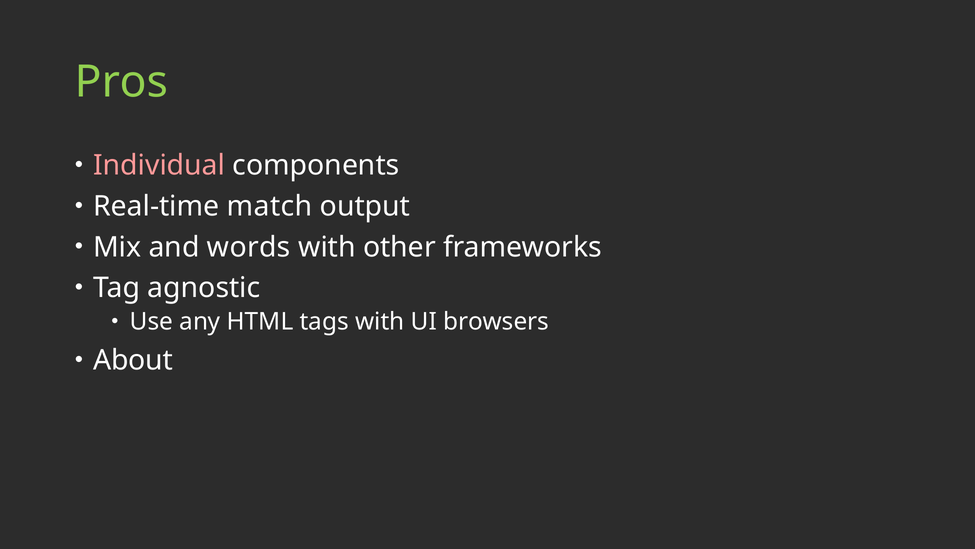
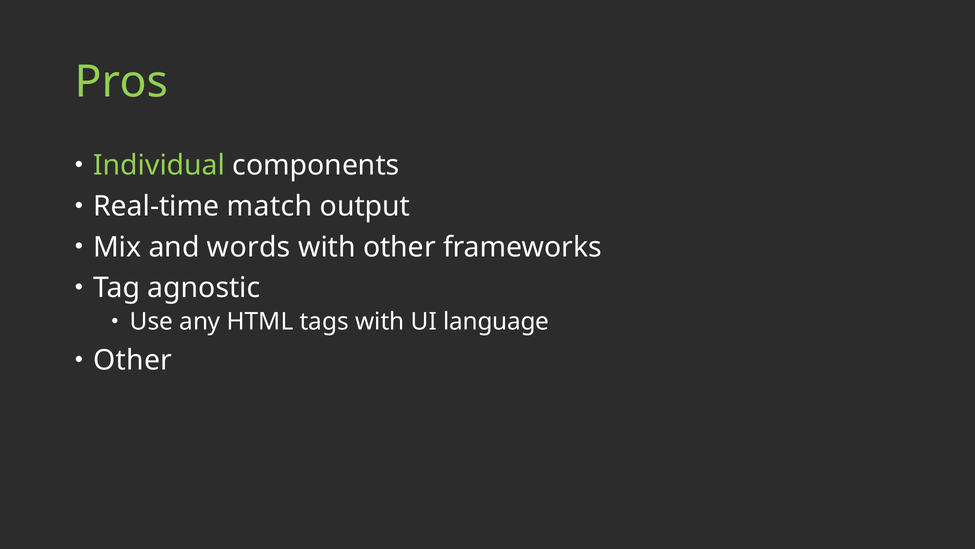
Individual colour: pink -> light green
browsers: browsers -> language
About at (133, 360): About -> Other
